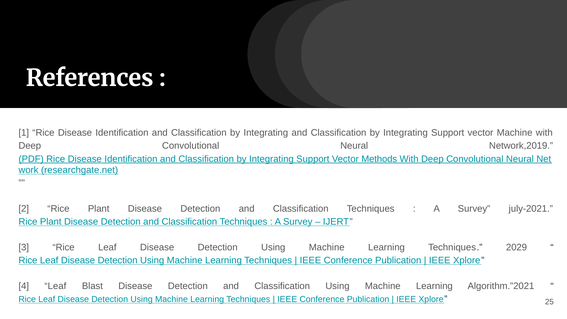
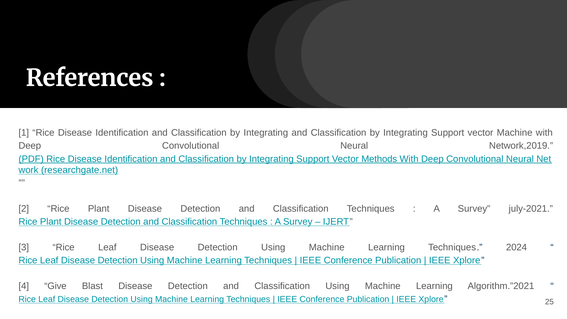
2029: 2029 -> 2024
4 Leaf: Leaf -> Give
